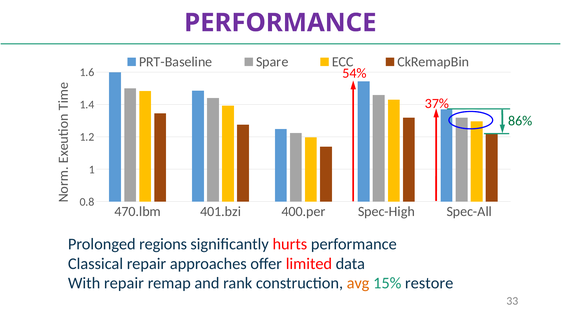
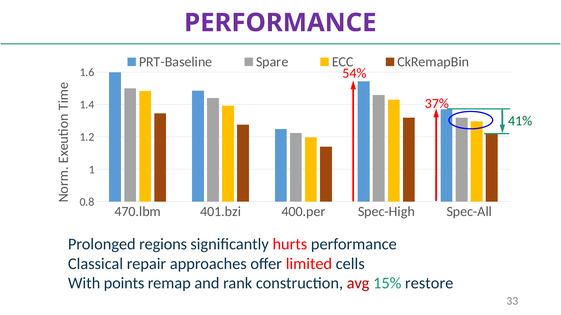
86%: 86% -> 41%
data: data -> cells
With repair: repair -> points
avg colour: orange -> red
